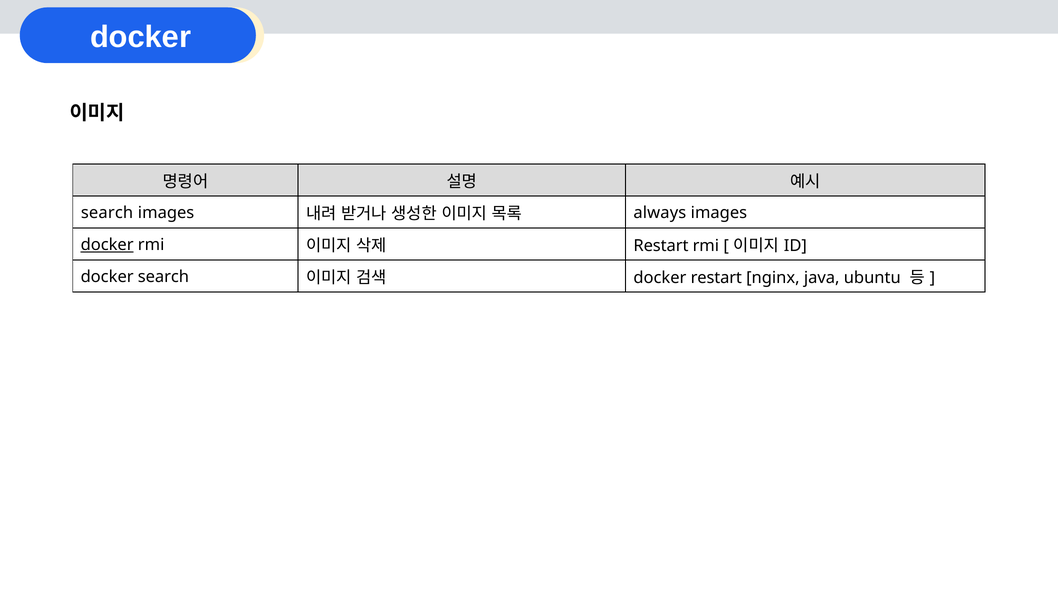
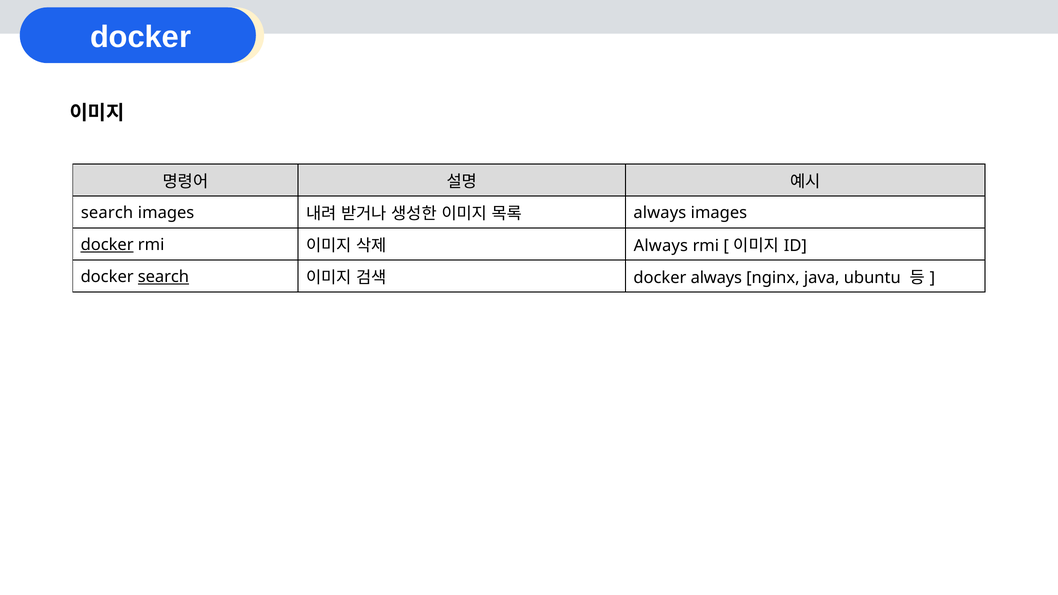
Restart at (661, 246): Restart -> Always
search at (163, 277) underline: none -> present
docker restart: restart -> always
